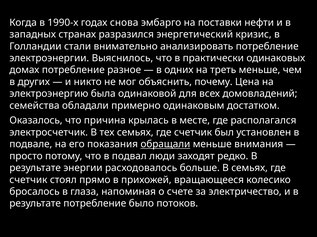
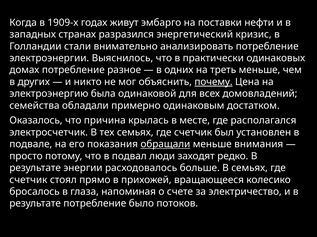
1990-х: 1990-х -> 1909-х
снова: снова -> живут
почему underline: none -> present
